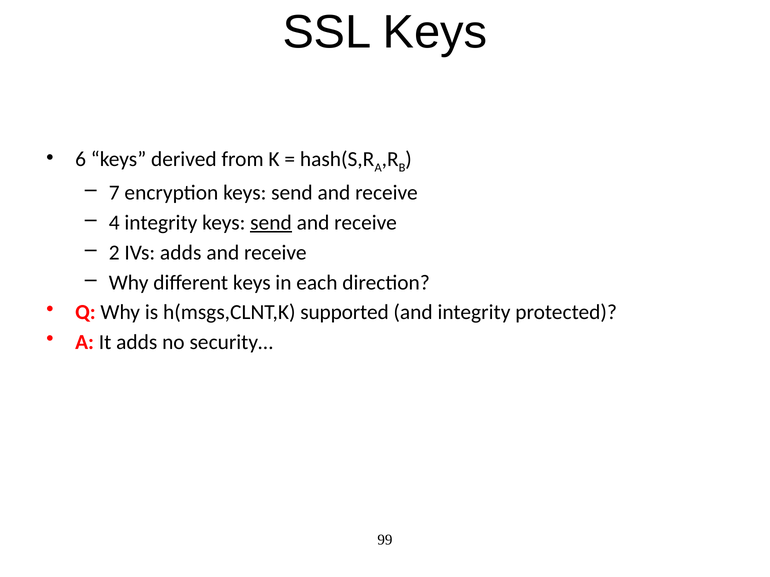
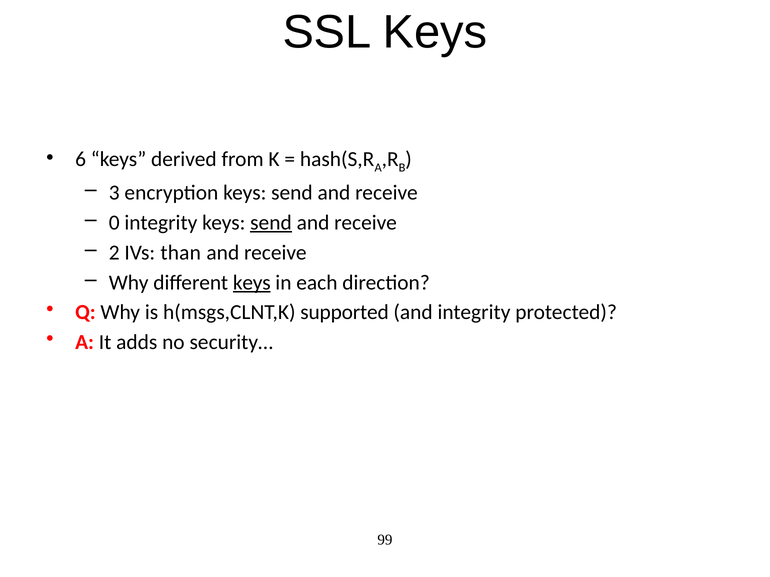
7: 7 -> 3
4: 4 -> 0
IVs adds: adds -> than
keys at (252, 283) underline: none -> present
